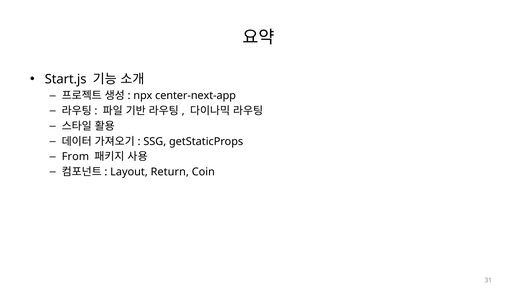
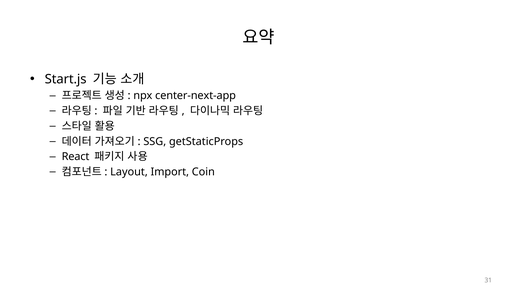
From: From -> React
Return: Return -> Import
